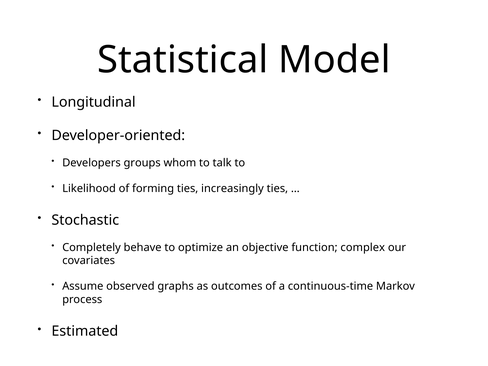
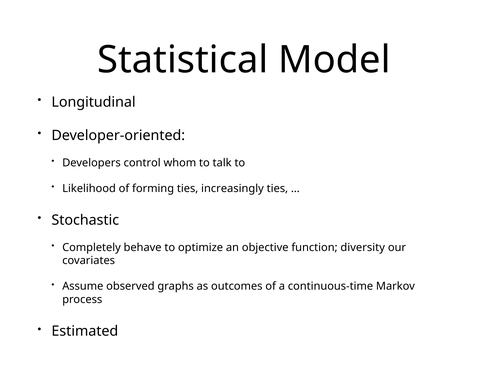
groups: groups -> control
complex: complex -> diversity
